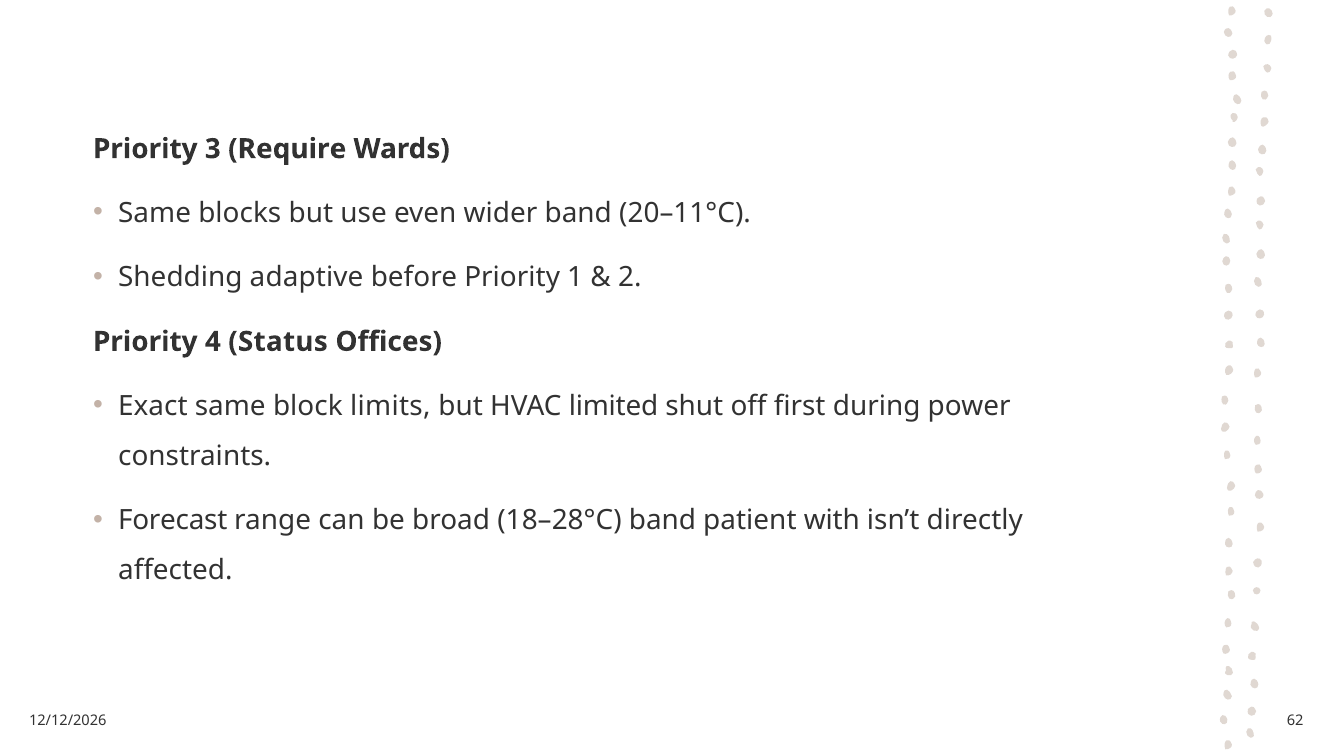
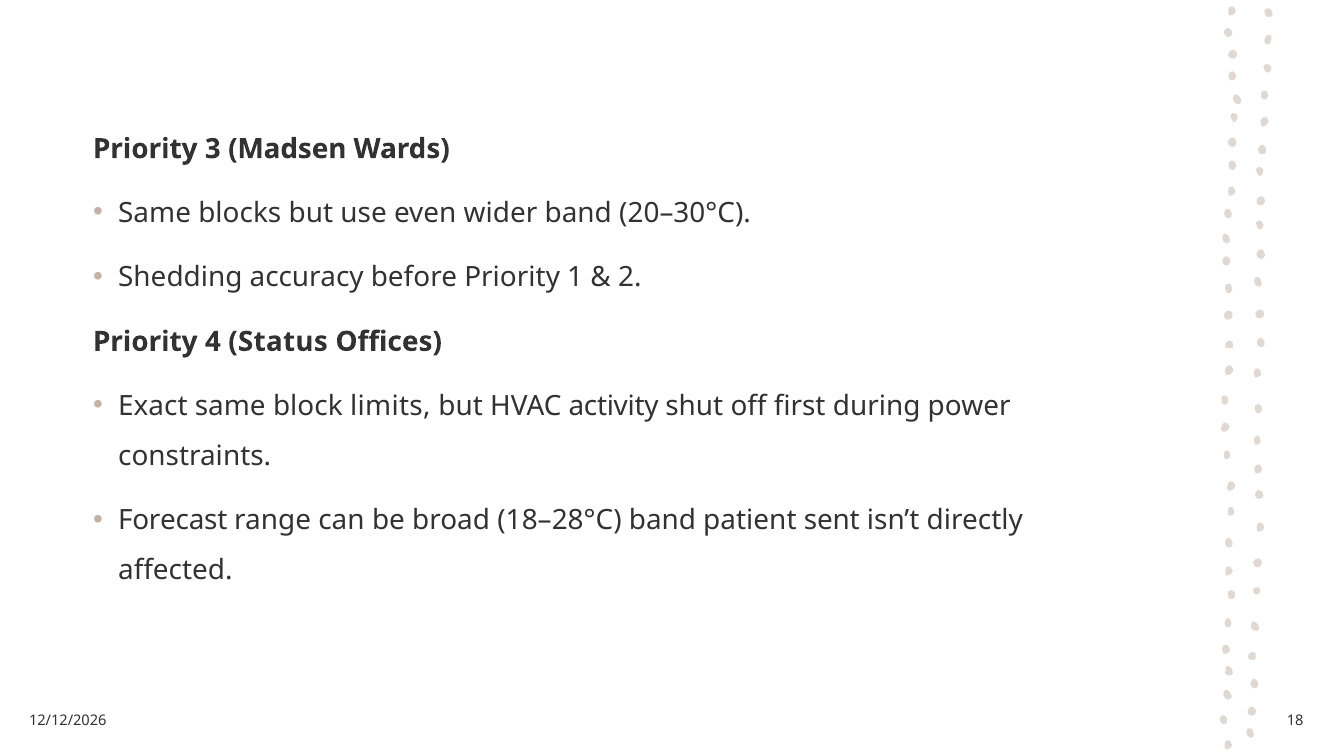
Require: Require -> Madsen
20–11°C: 20–11°C -> 20–30°C
adaptive: adaptive -> accuracy
limited: limited -> activity
with: with -> sent
62: 62 -> 18
